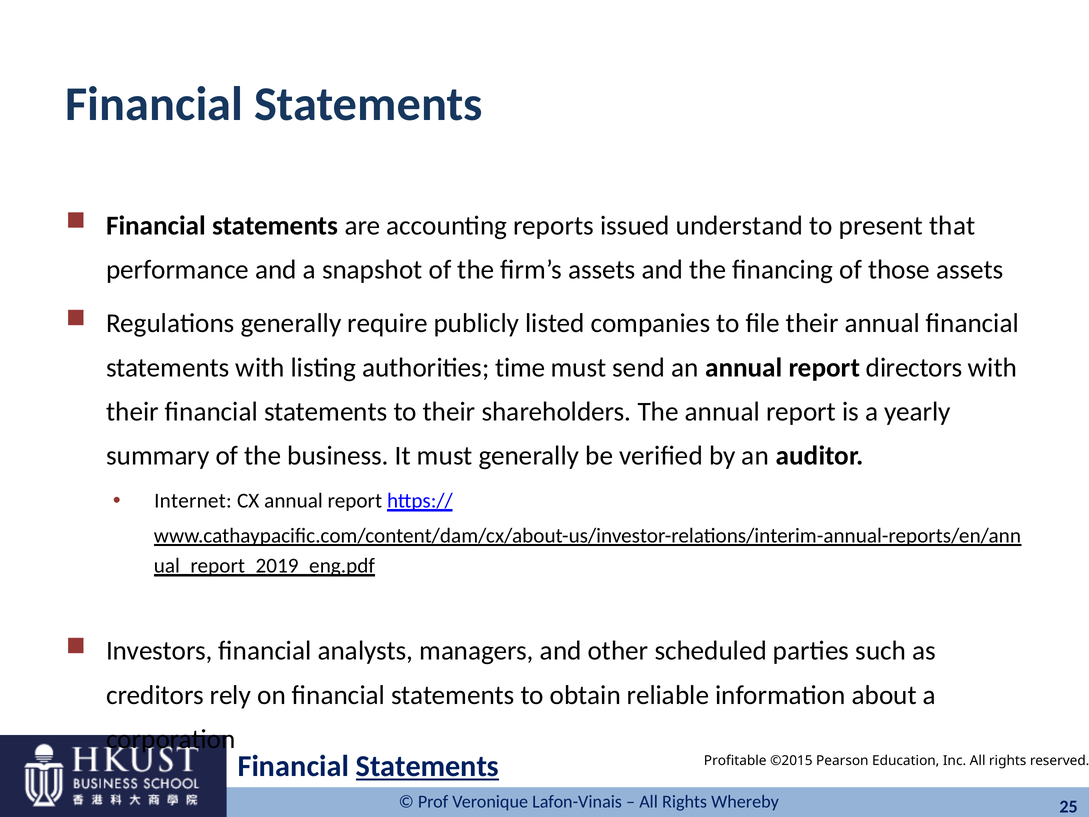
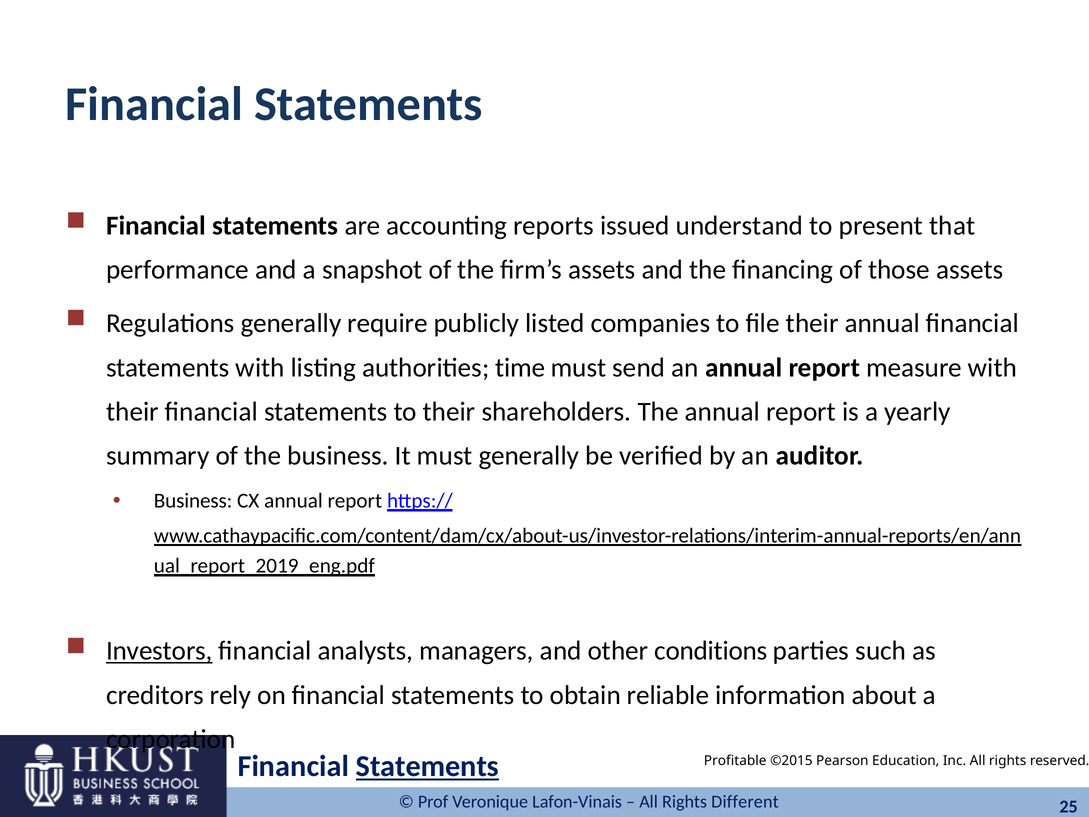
directors: directors -> measure
Internet at (193, 501): Internet -> Business
Investors underline: none -> present
scheduled: scheduled -> conditions
Whereby: Whereby -> Different
